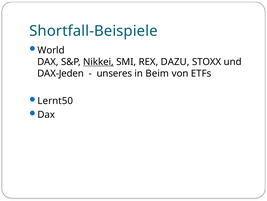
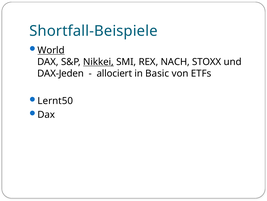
World underline: none -> present
DAZU: DAZU -> NACH
unseres: unseres -> allociert
Beim: Beim -> Basic
